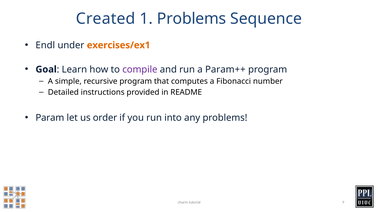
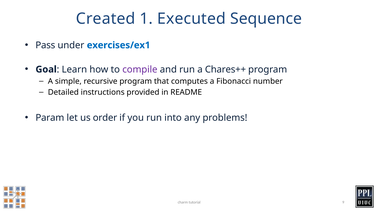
1 Problems: Problems -> Executed
Endl: Endl -> Pass
exercises/ex1 colour: orange -> blue
Param++: Param++ -> Chares++
